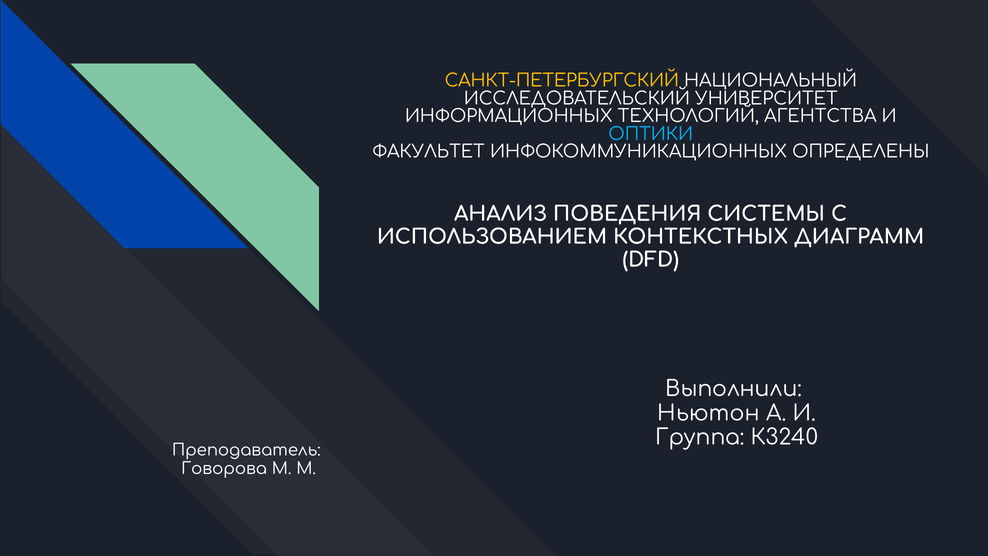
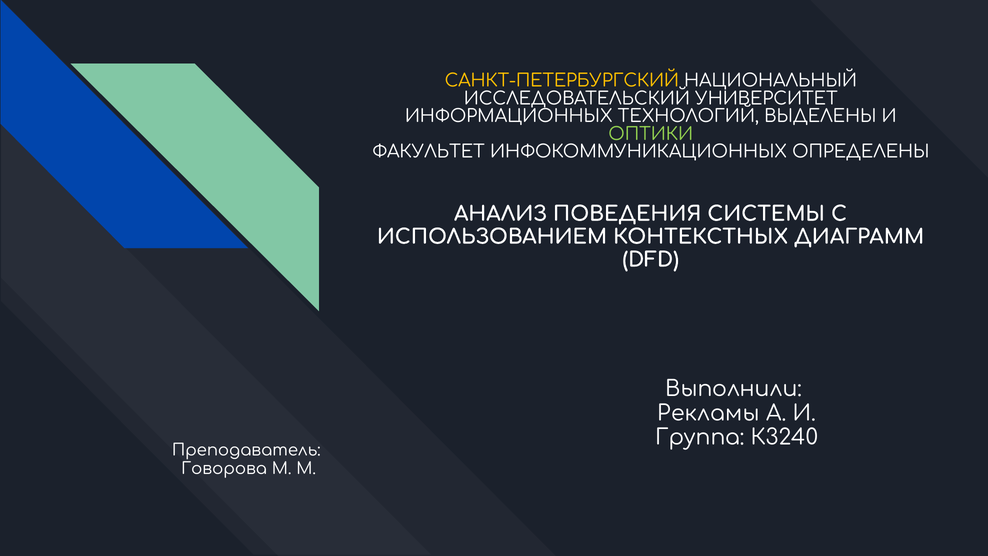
АГЕНТСТВА: АГЕНТСТВА -> ВЫДЕЛЕНЫ
ОПТИКИ colour: light blue -> light green
Ньютон: Ньютон -> Рекламы
